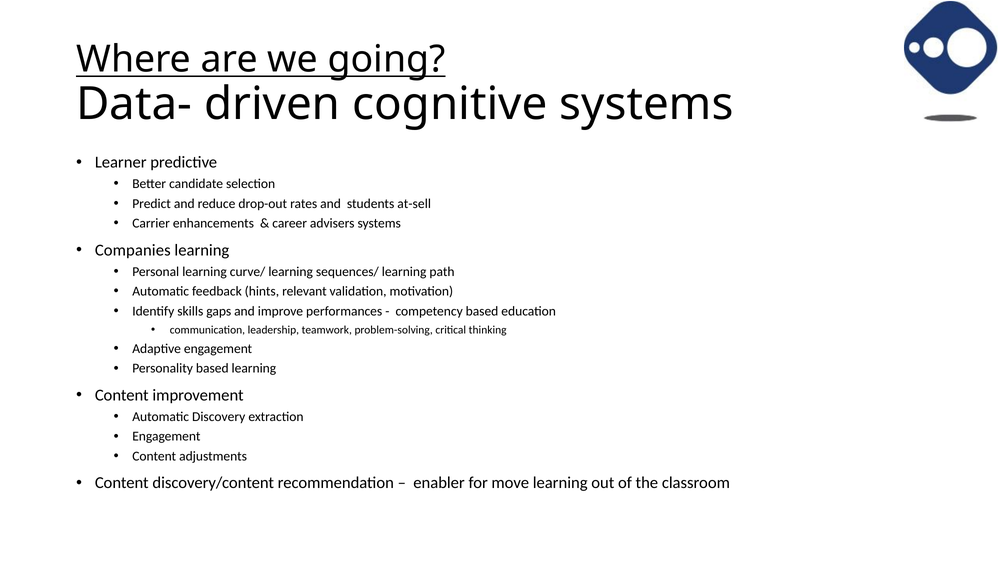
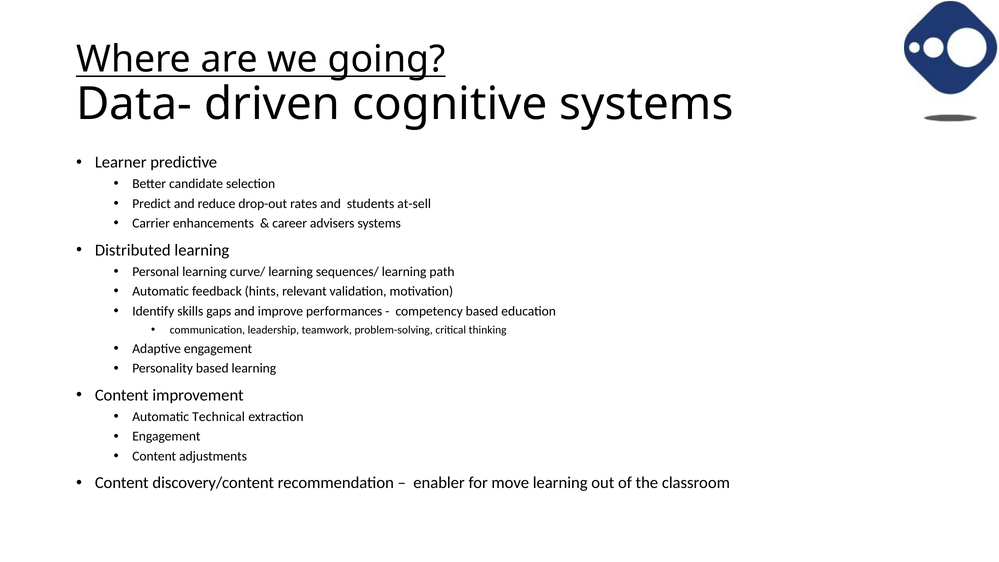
Companies: Companies -> Distributed
Discovery: Discovery -> Technical
